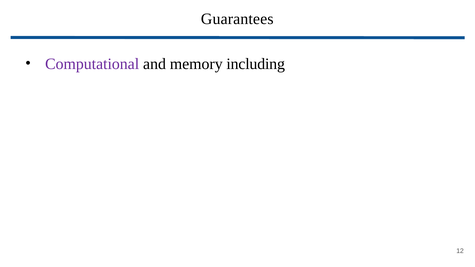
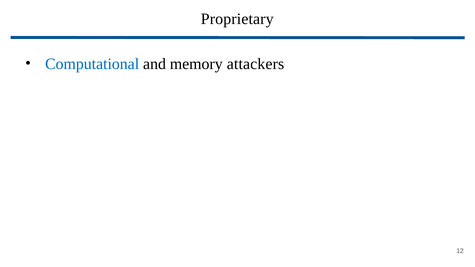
Guarantees: Guarantees -> Proprietary
Computational colour: purple -> blue
including: including -> attackers
